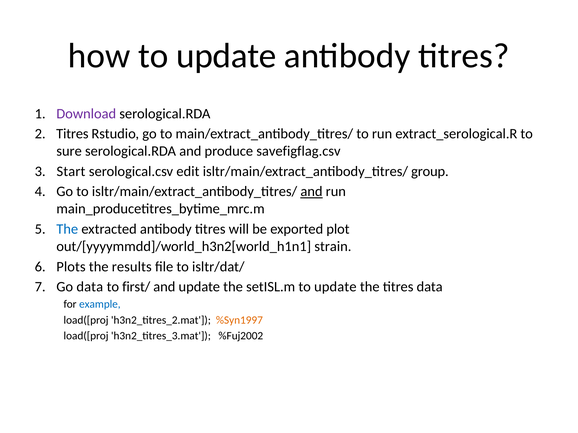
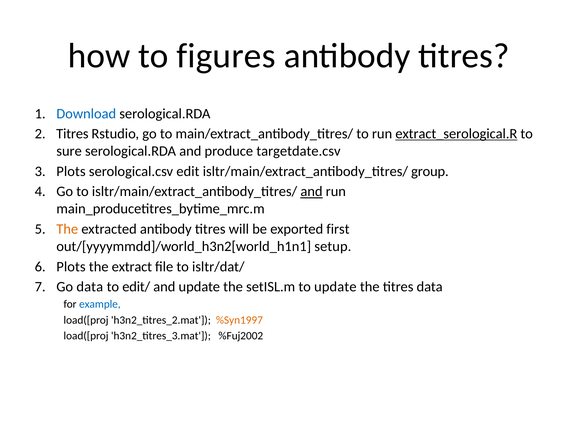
how to update: update -> figures
Download colour: purple -> blue
extract_serological.R underline: none -> present
savefigflag.csv: savefigflag.csv -> targetdate.csv
Start at (71, 172): Start -> Plots
The at (67, 229) colour: blue -> orange
plot: plot -> first
strain: strain -> setup
results: results -> extract
first/: first/ -> edit/
